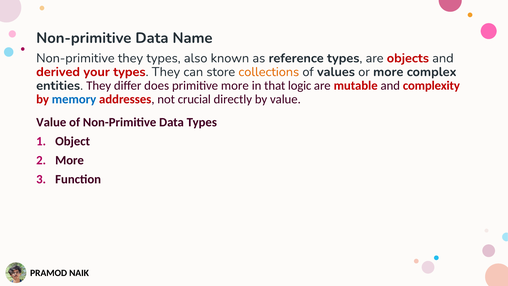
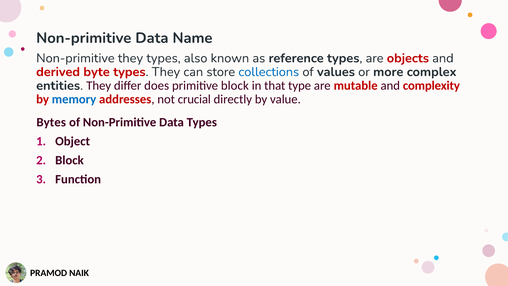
your: your -> byte
collections colour: orange -> blue
primitive more: more -> block
logic: logic -> type
Value at (51, 122): Value -> Bytes
More at (70, 160): More -> Block
